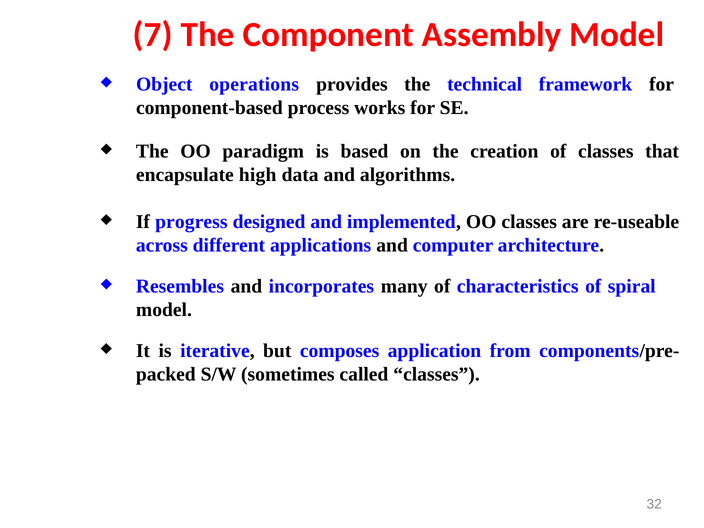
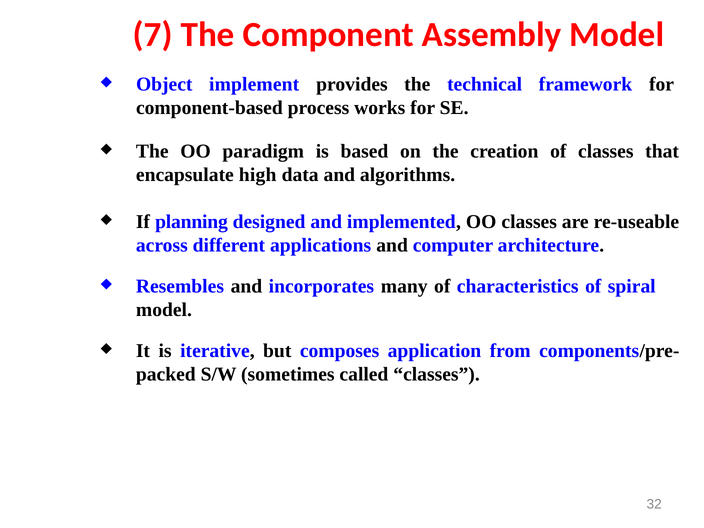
operations: operations -> implement
progress: progress -> planning
